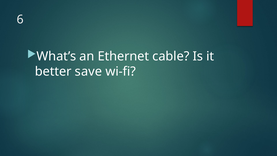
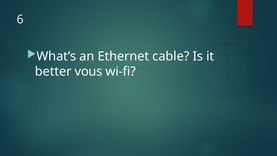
save: save -> vous
